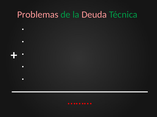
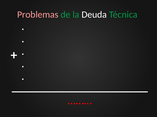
Deuda colour: pink -> white
